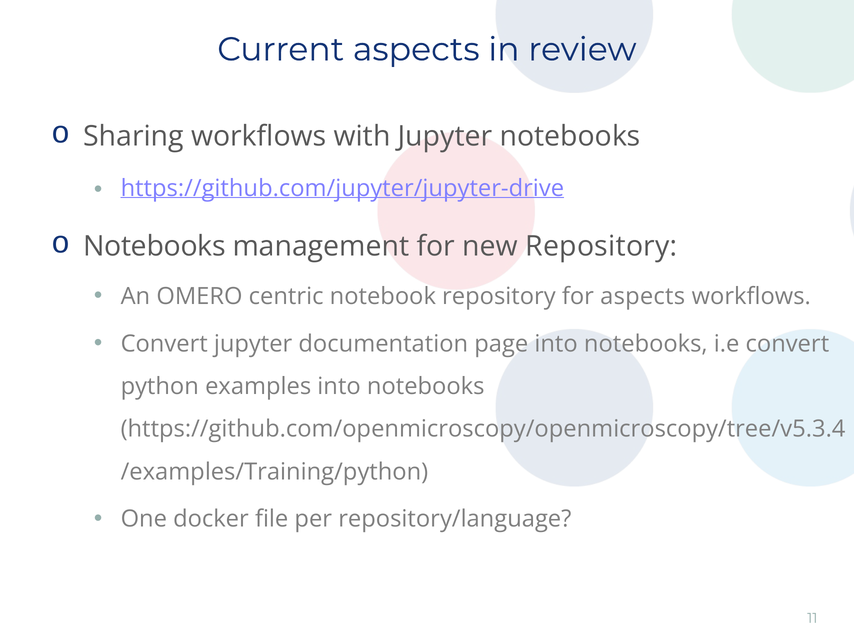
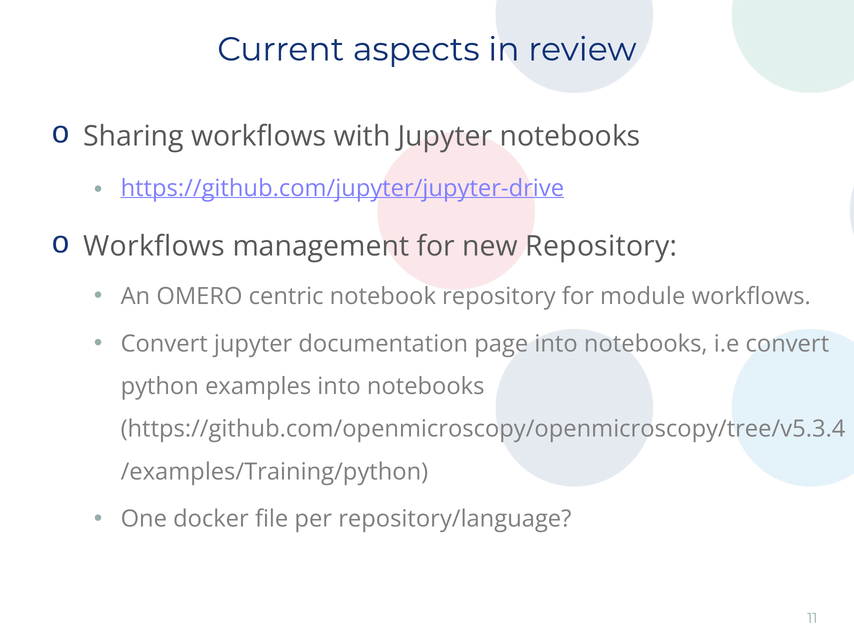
Notebooks at (154, 247): Notebooks -> Workflows
for aspects: aspects -> module
